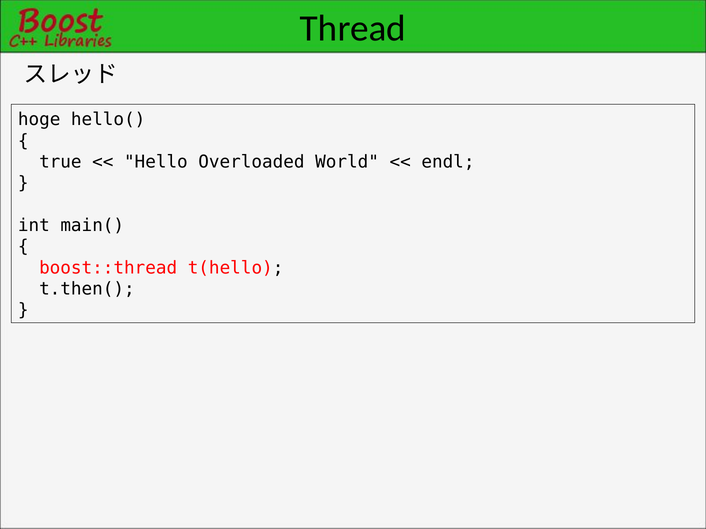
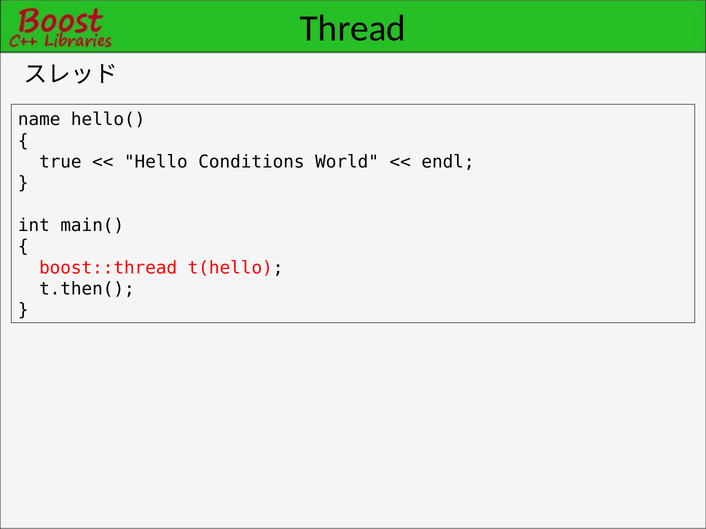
hoge: hoge -> name
Overloaded: Overloaded -> Conditions
